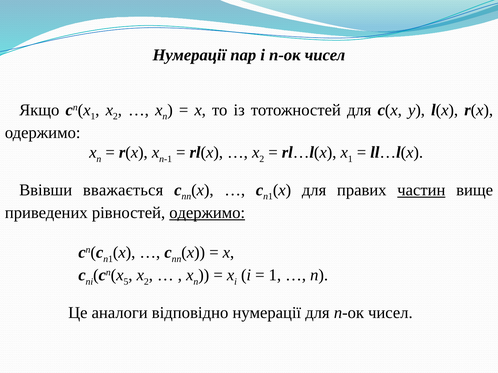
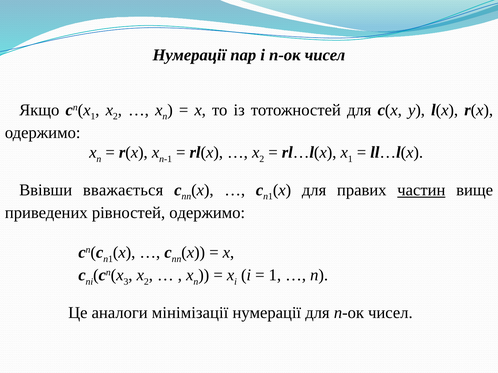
одержимо at (207, 213) underline: present -> none
5: 5 -> 3
відповідно: відповідно -> мінімізації
